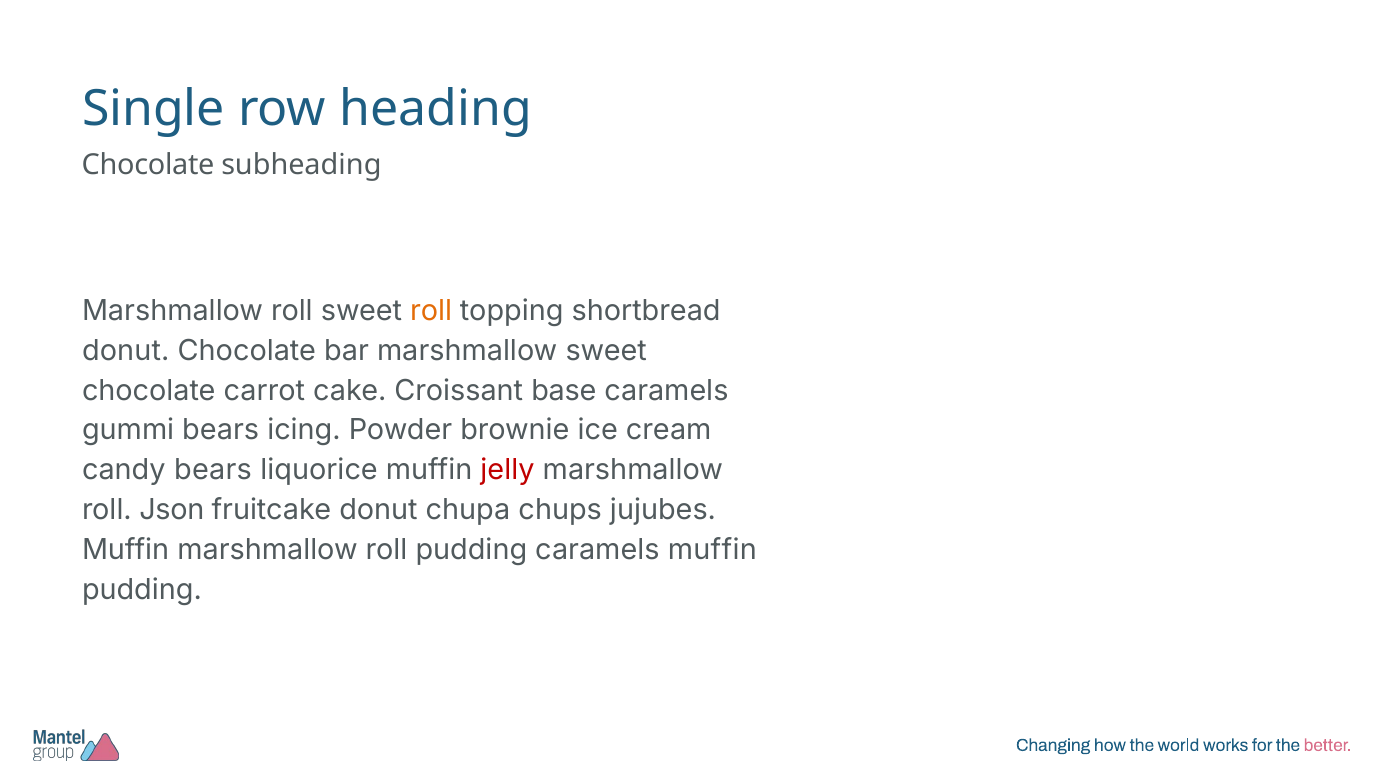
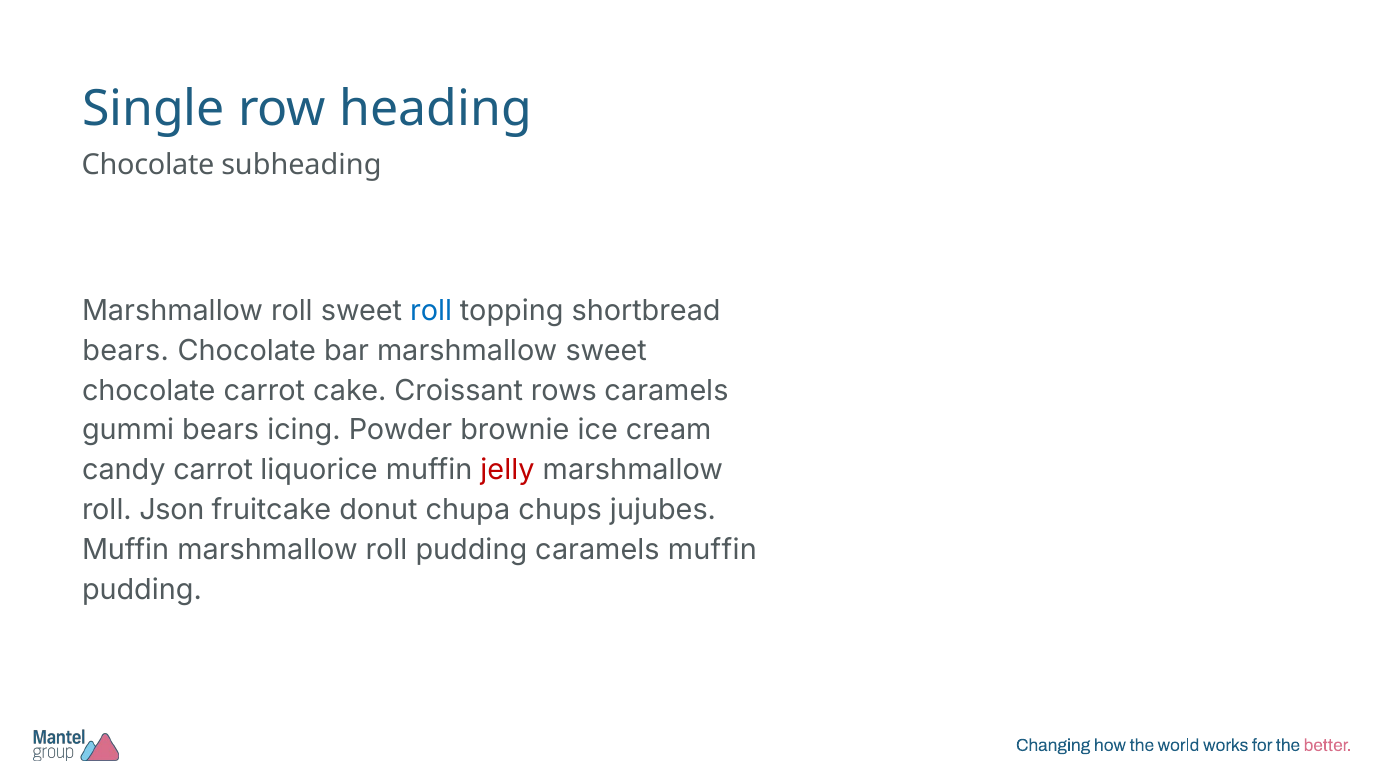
roll at (431, 311) colour: orange -> blue
donut at (126, 351): donut -> bears
base: base -> rows
candy bears: bears -> carrot
